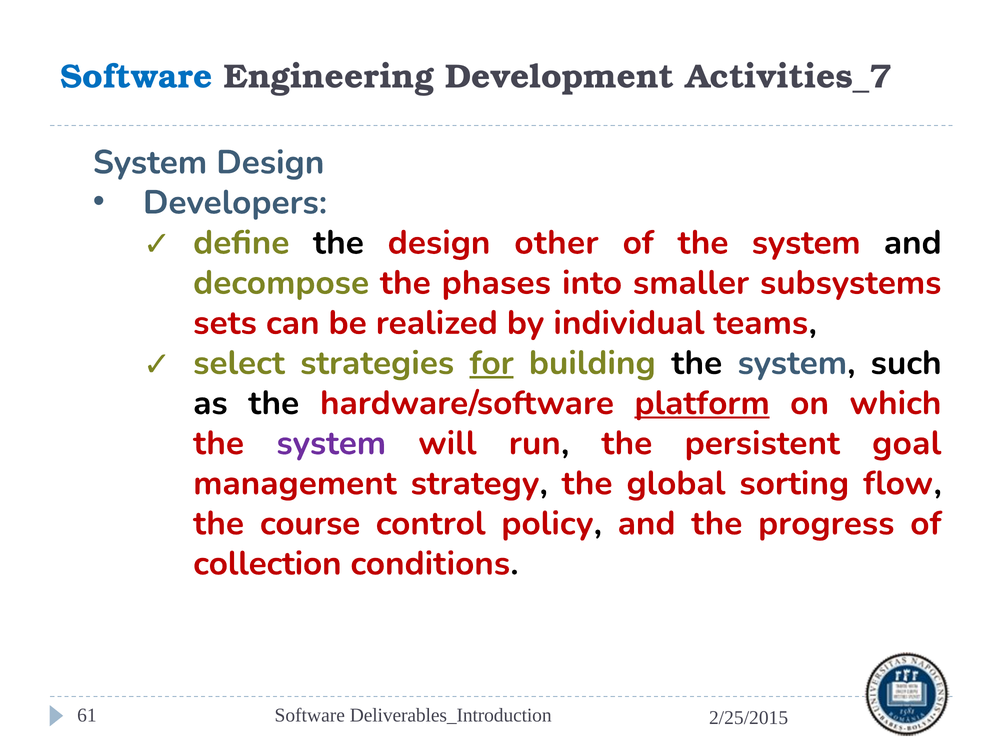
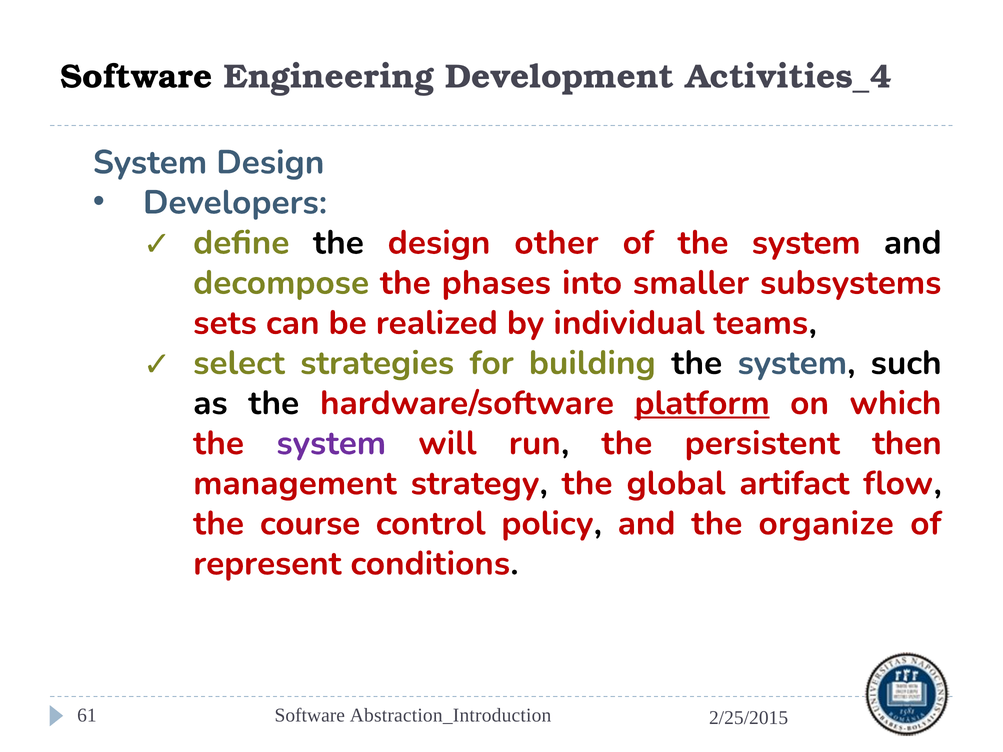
Software at (136, 77) colour: blue -> black
Activities_7: Activities_7 -> Activities_4
for underline: present -> none
goal: goal -> then
sorting: sorting -> artifact
progress: progress -> organize
collection: collection -> represent
Deliverables_Introduction: Deliverables_Introduction -> Abstraction_Introduction
